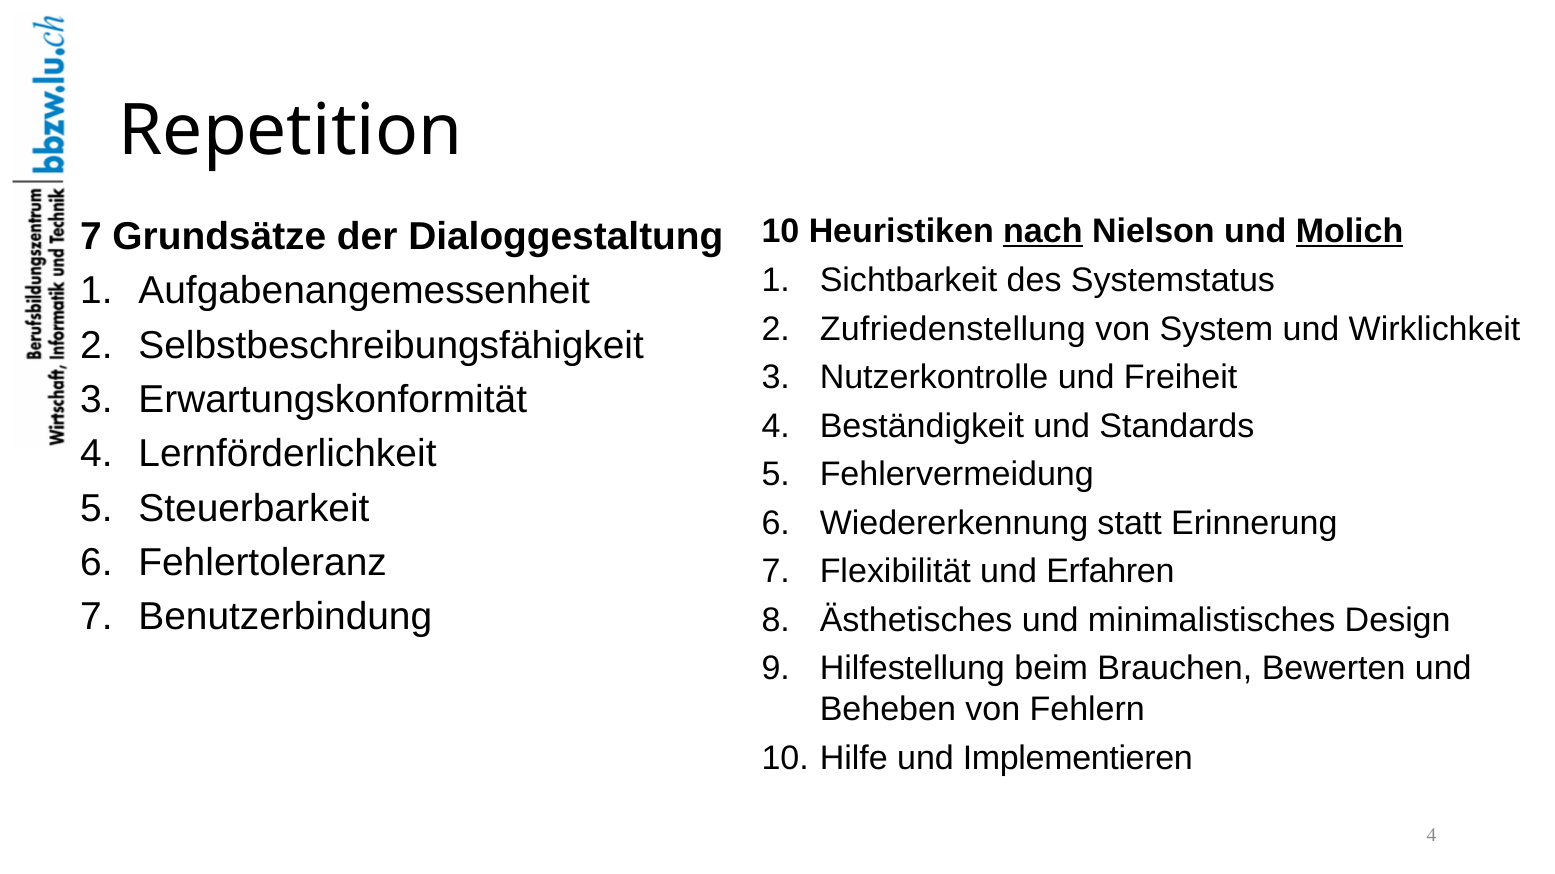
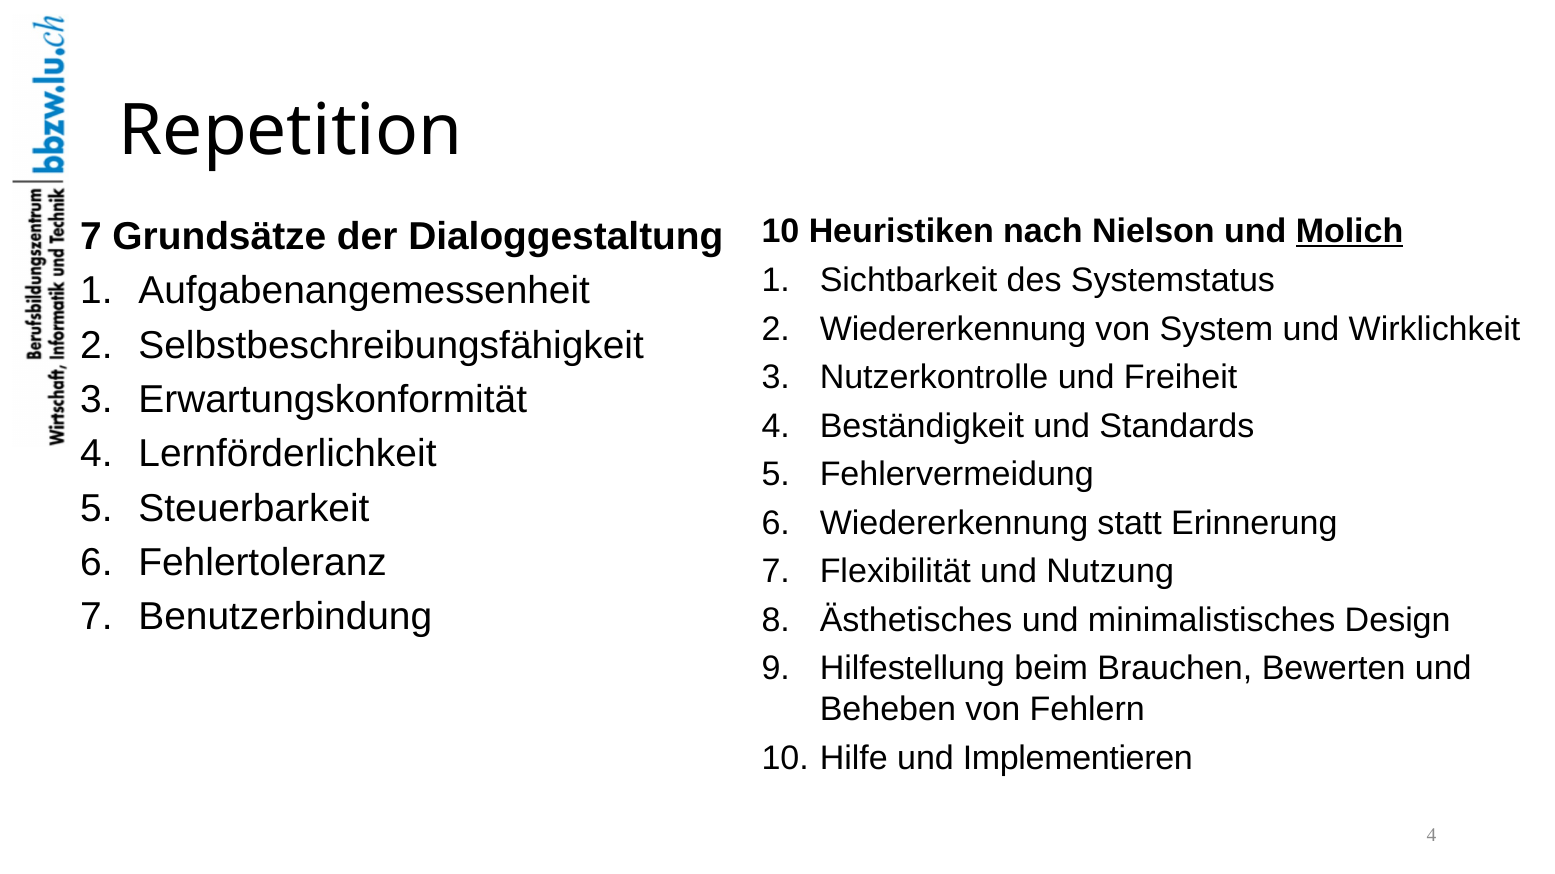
nach underline: present -> none
Zufriedenstellung at (953, 329): Zufriedenstellung -> Wiedererkennung
Erfahren: Erfahren -> Nutzung
